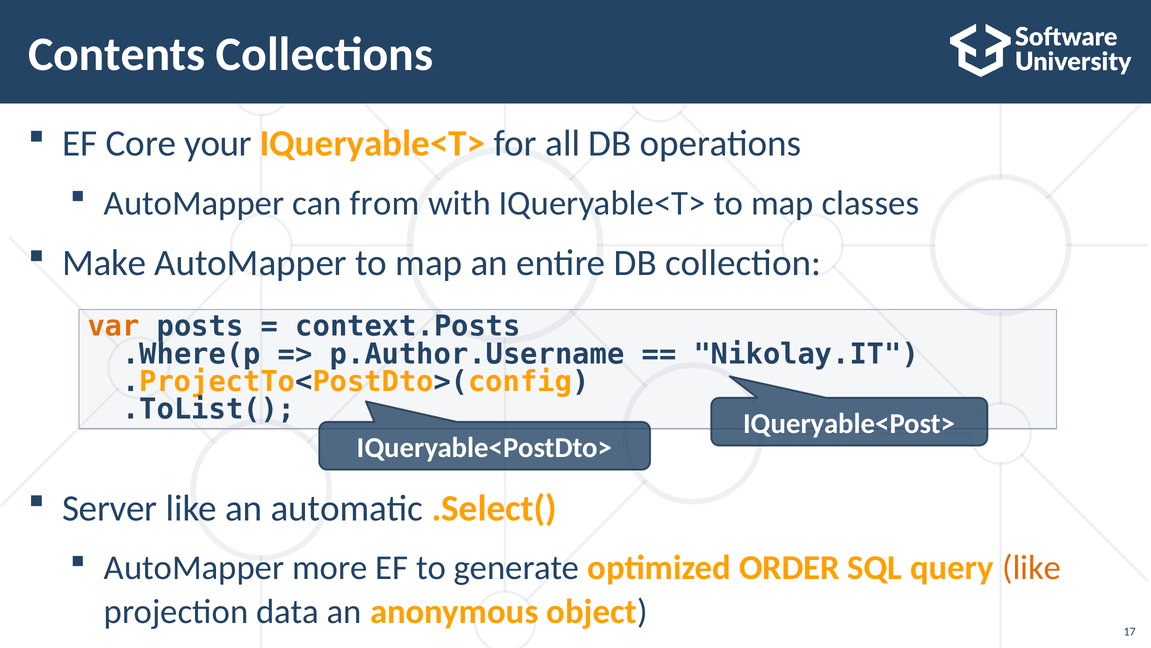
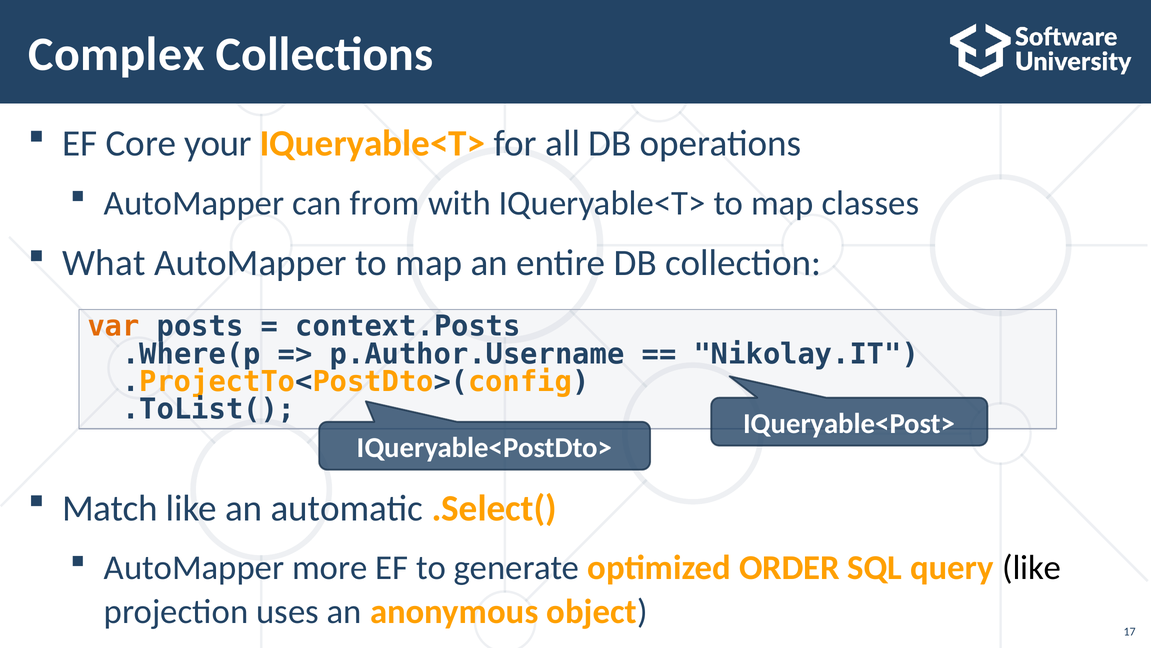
Contents: Contents -> Complex
Make: Make -> What
Server: Server -> Match
like at (1032, 567) colour: orange -> black
data: data -> uses
